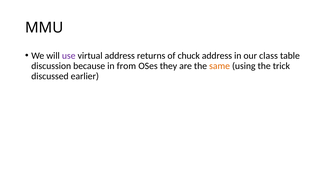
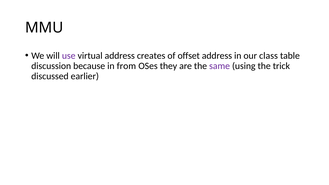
returns: returns -> creates
chuck: chuck -> offset
same colour: orange -> purple
